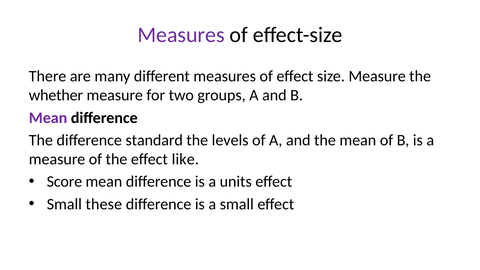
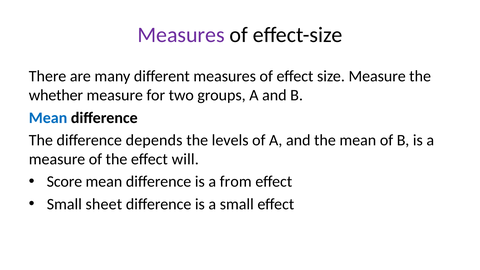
Mean at (48, 118) colour: purple -> blue
standard: standard -> depends
like: like -> will
units: units -> from
these: these -> sheet
